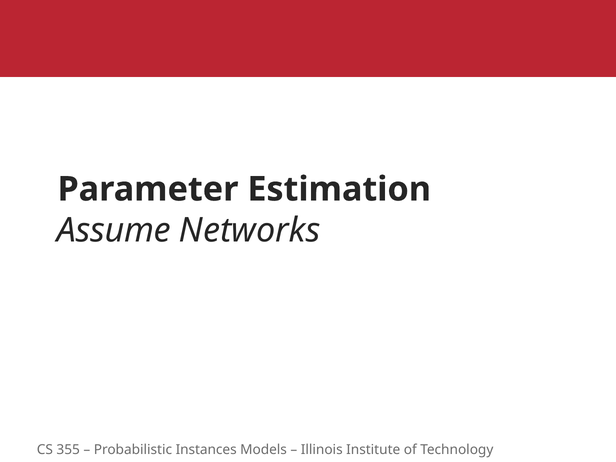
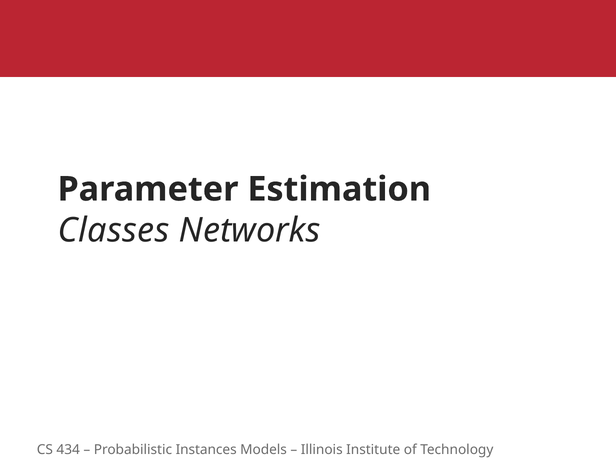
Assume: Assume -> Classes
355: 355 -> 434
